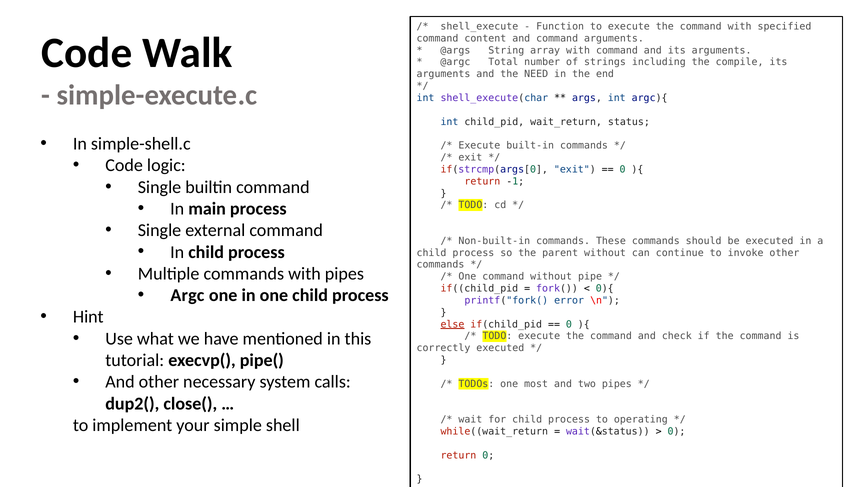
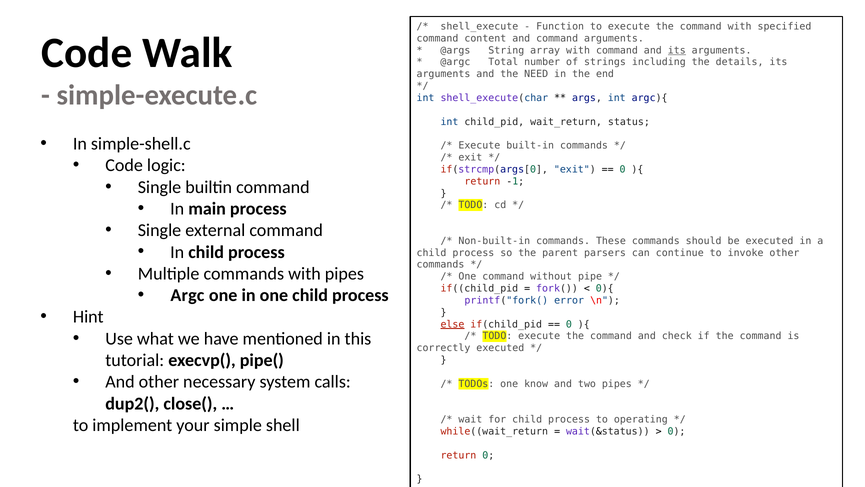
its at (677, 50) underline: none -> present
compile: compile -> details
parent without: without -> parsers
most: most -> know
